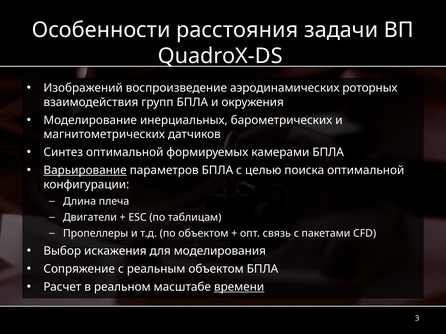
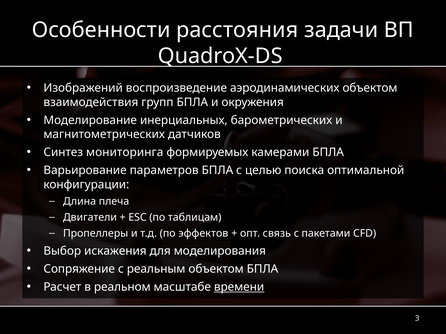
аэродинамических роторных: роторных -> объектом
Синтез оптимальной: оптимальной -> мониторинга
Варьирование underline: present -> none
по объектом: объектом -> эффектов
